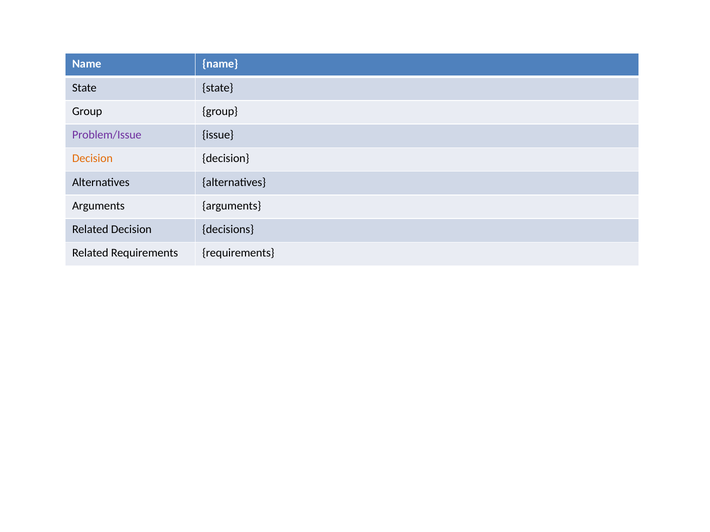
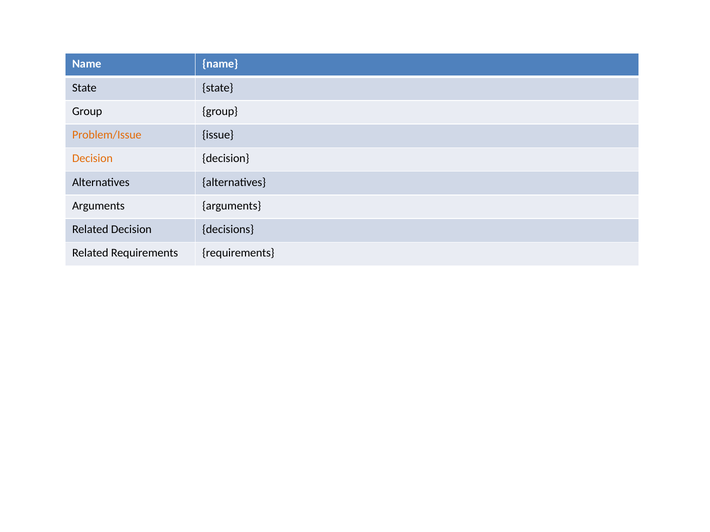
Problem/Issue colour: purple -> orange
